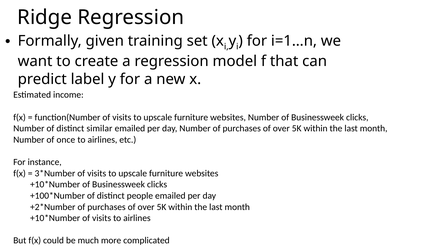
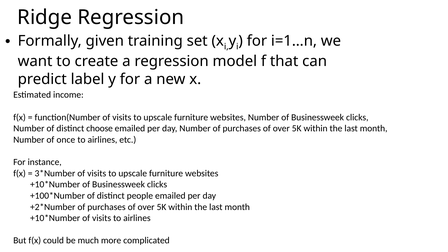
similar: similar -> choose
